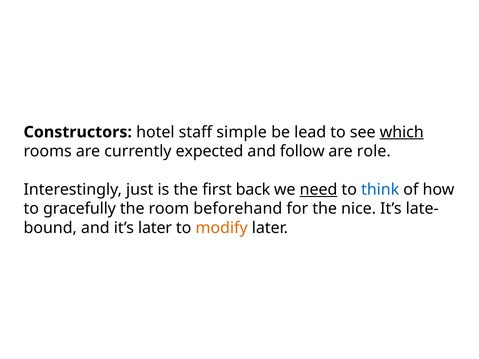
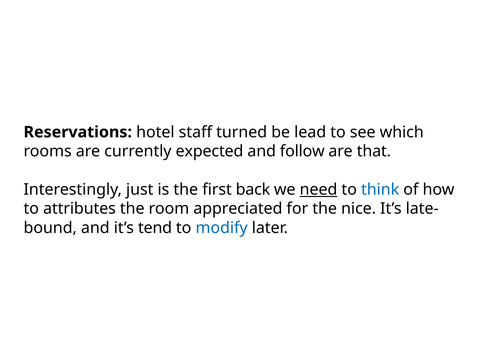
Constructors: Constructors -> Reservations
simple: simple -> turned
which underline: present -> none
role: role -> that
gracefully: gracefully -> attributes
beforehand: beforehand -> appreciated
it’s later: later -> tend
modify colour: orange -> blue
